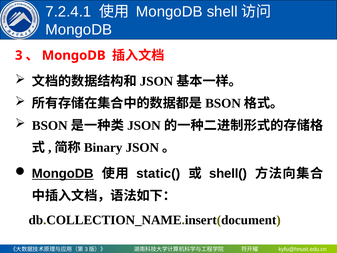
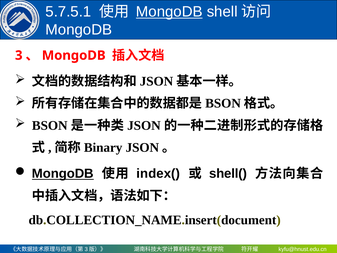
7.2.4.1: 7.2.4.1 -> 5.7.5.1
MongoDB at (169, 12) underline: none -> present
static(: static( -> index(
